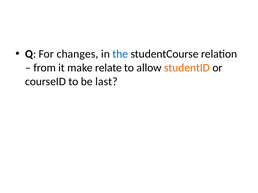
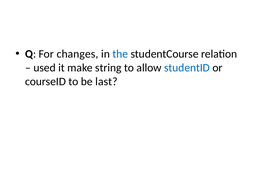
from: from -> used
relate: relate -> string
studentID colour: orange -> blue
